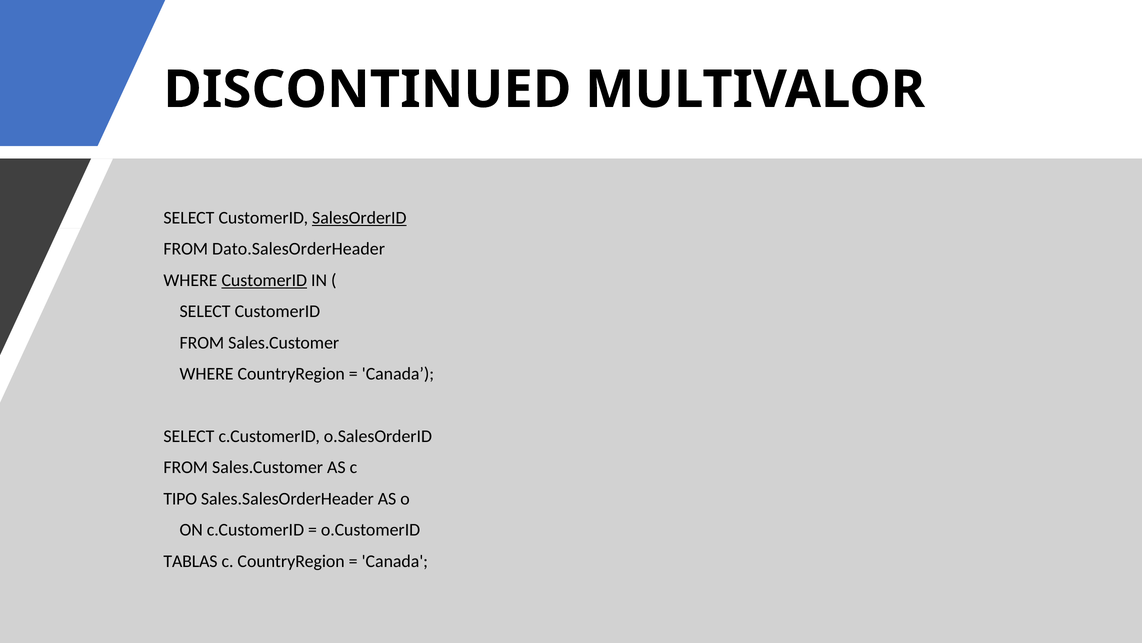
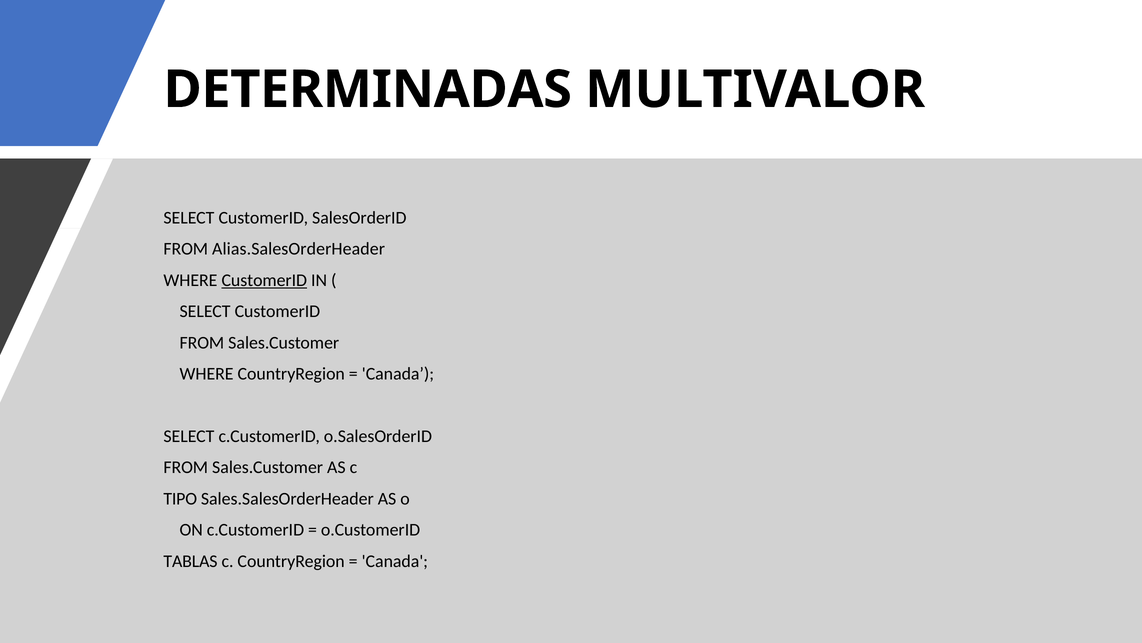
DISCONTINUED: DISCONTINUED -> DETERMINADAS
SalesOrderID underline: present -> none
Dato.SalesOrderHeader: Dato.SalesOrderHeader -> Alias.SalesOrderHeader
